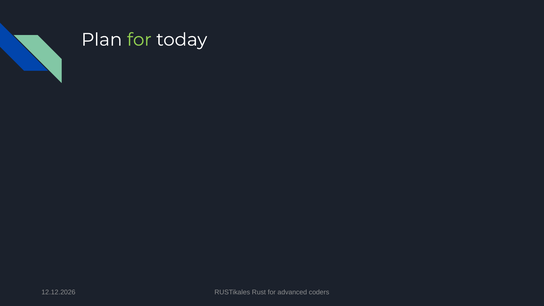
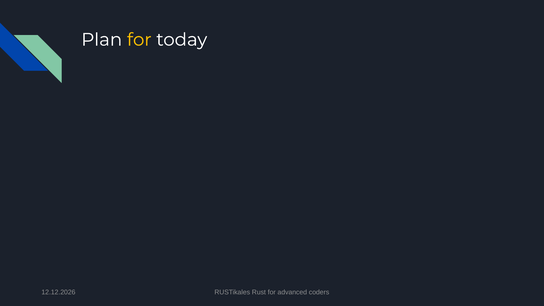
for at (139, 40) colour: light green -> yellow
